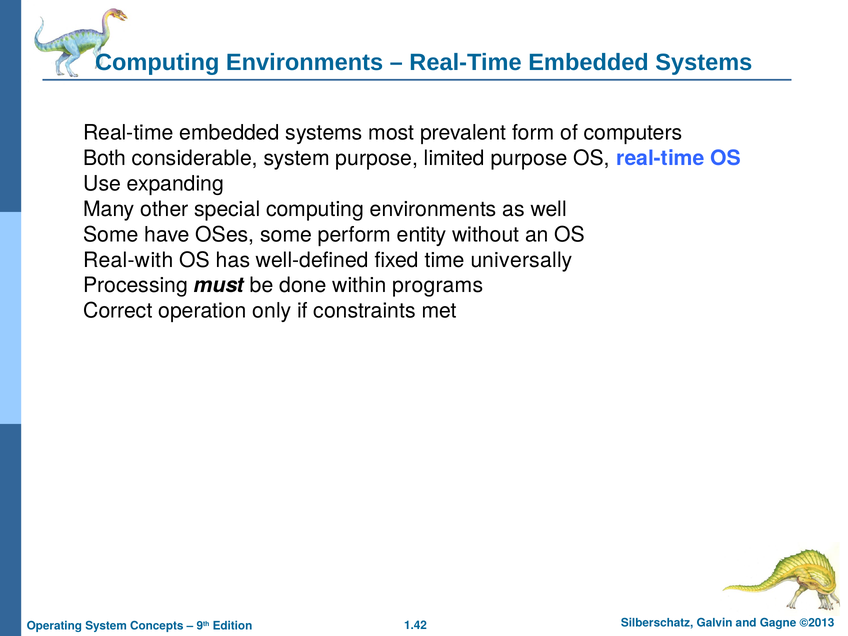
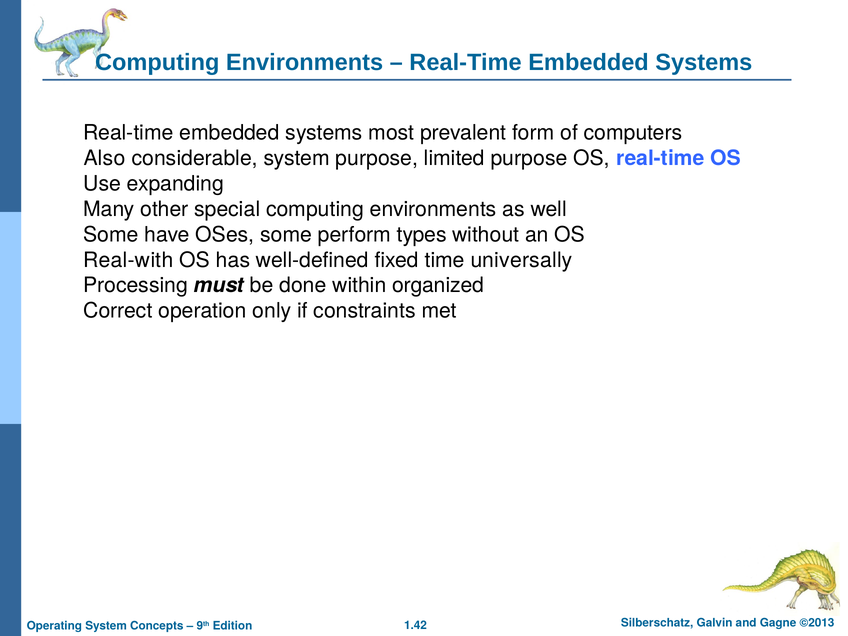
Both: Both -> Also
entity: entity -> types
programs: programs -> organized
